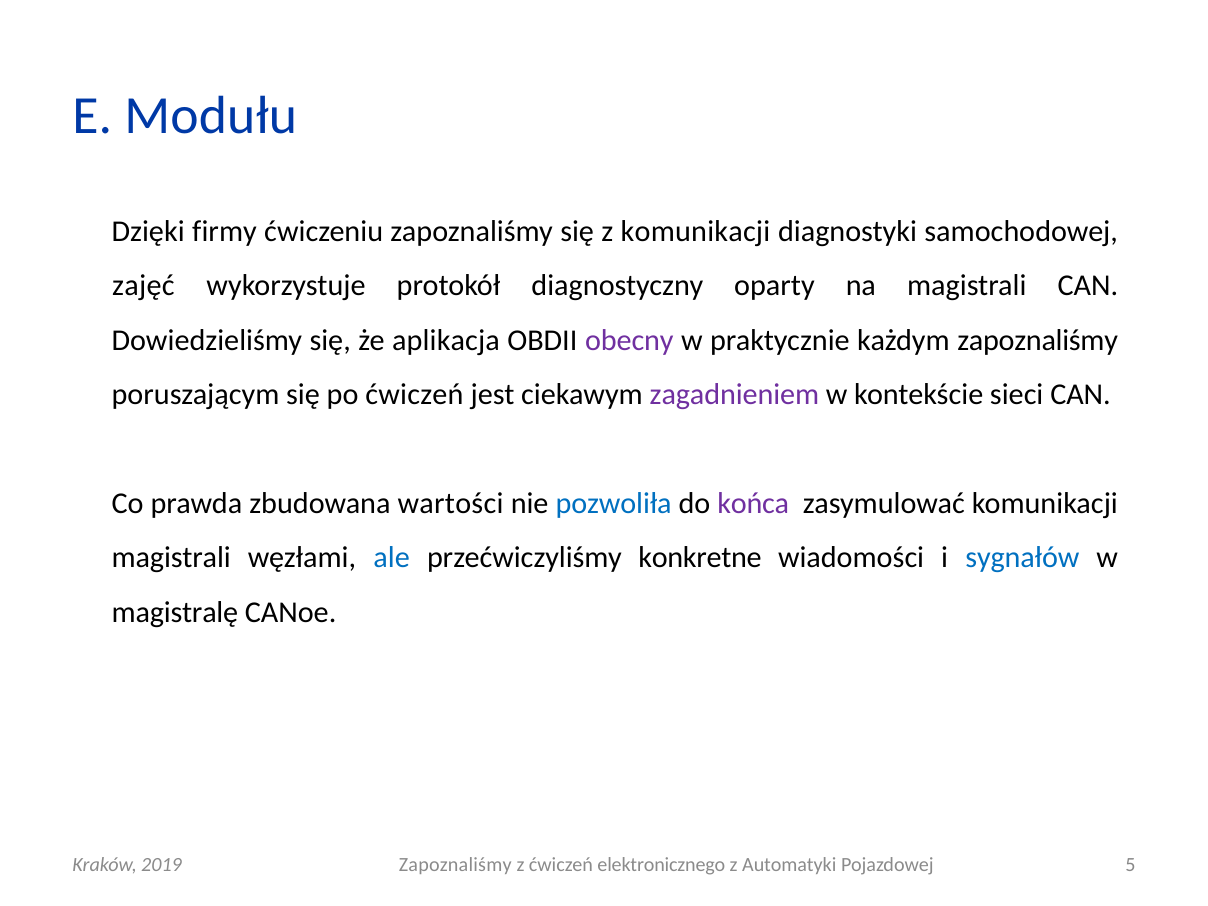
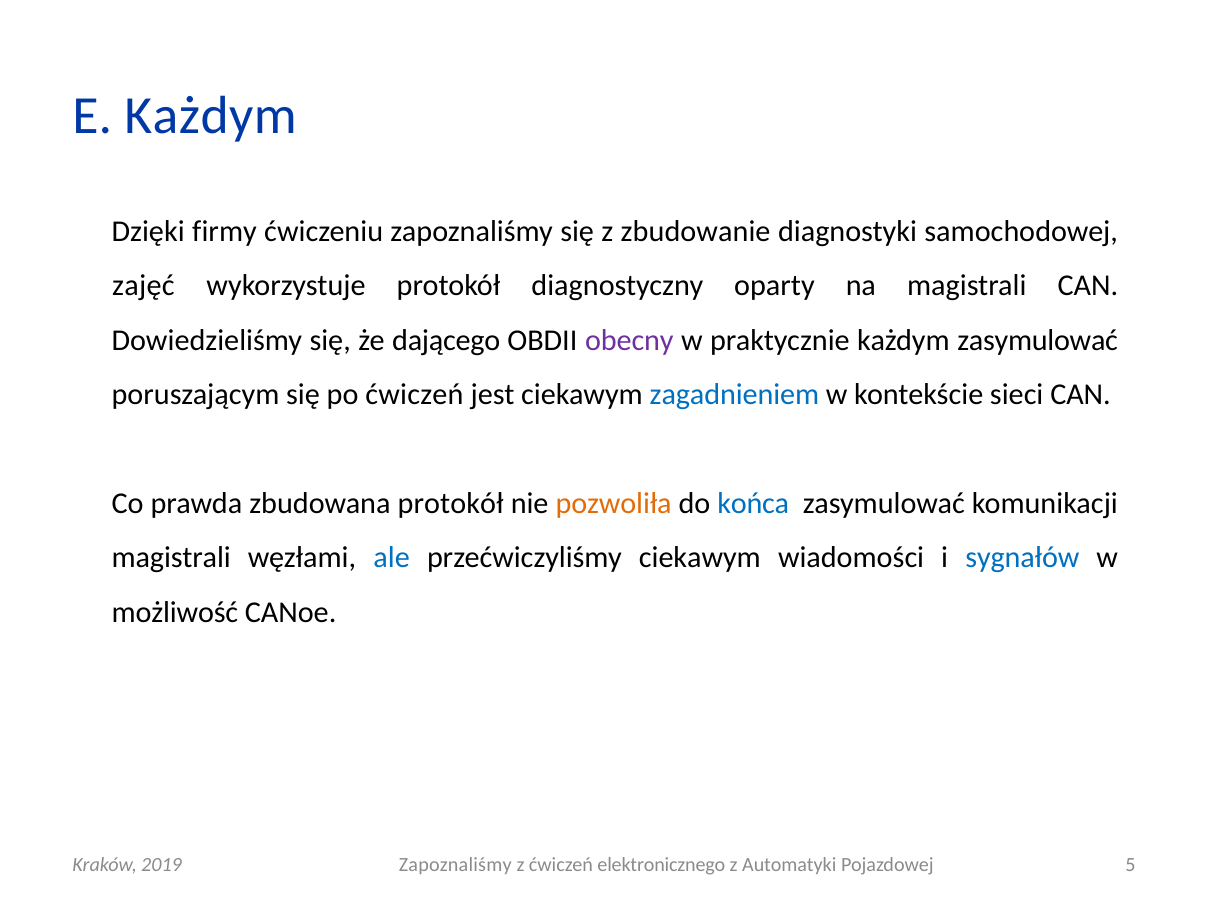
E Modułu: Modułu -> Każdym
z komunikacji: komunikacji -> zbudowanie
aplikacja: aplikacja -> dającego
każdym zapoznaliśmy: zapoznaliśmy -> zasymulować
zagadnieniem colour: purple -> blue
zbudowana wartości: wartości -> protokół
pozwoliła colour: blue -> orange
końca colour: purple -> blue
przećwiczyliśmy konkretne: konkretne -> ciekawym
magistralę: magistralę -> możliwość
